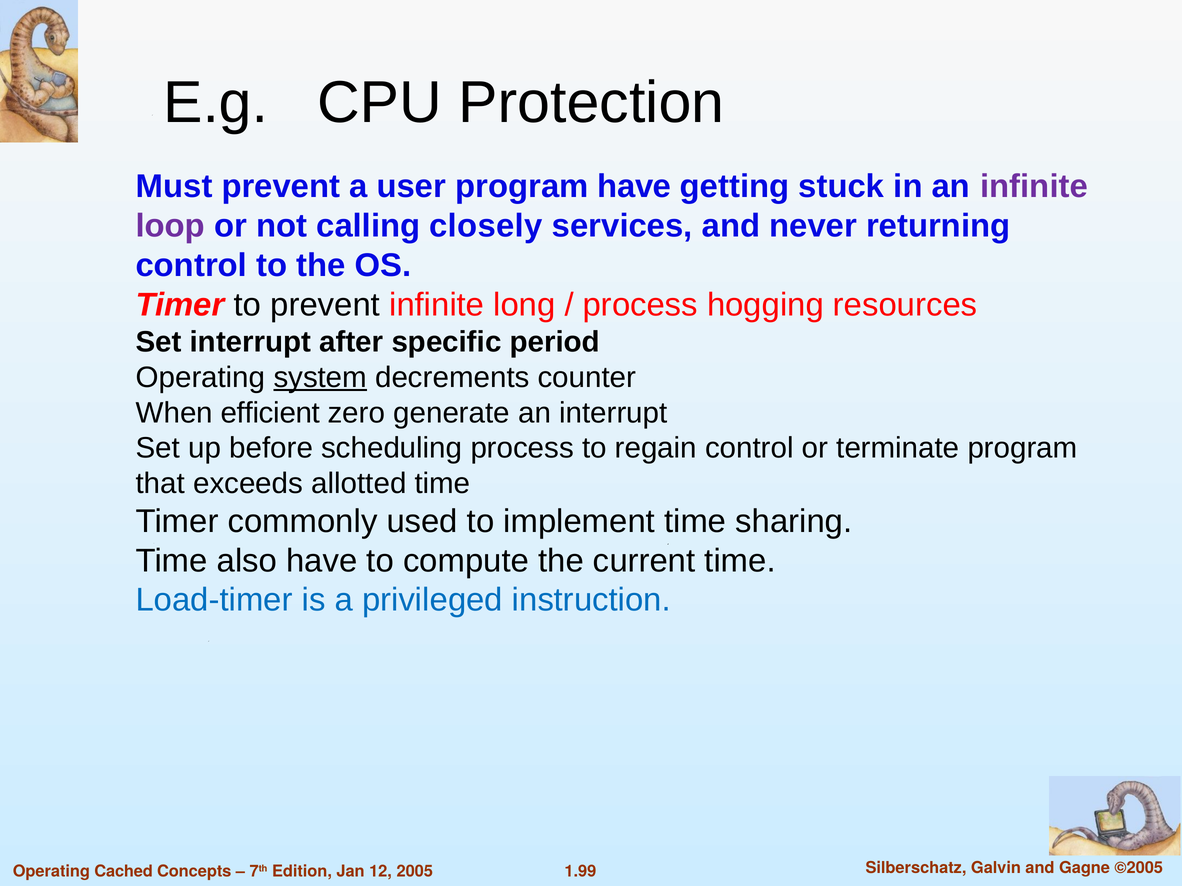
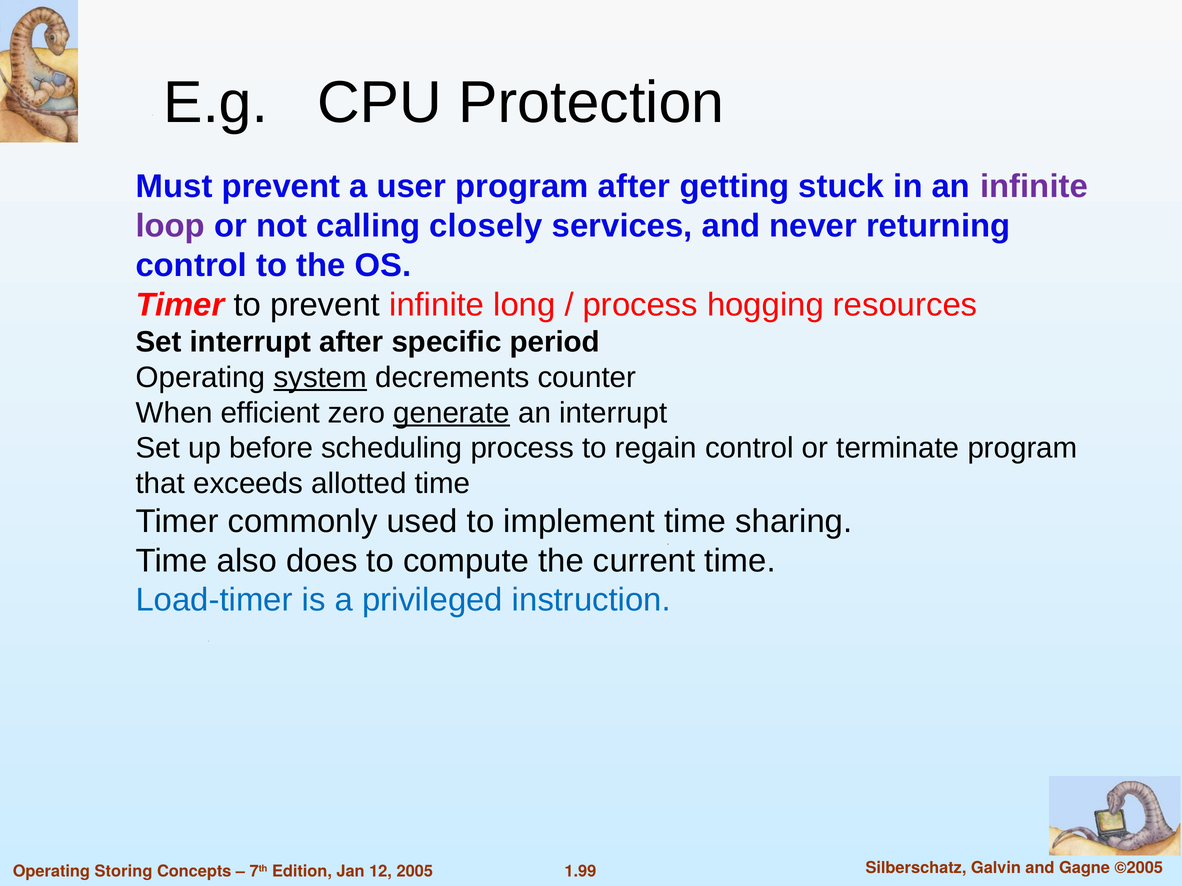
program have: have -> after
generate underline: none -> present
also have: have -> does
Cached: Cached -> Storing
